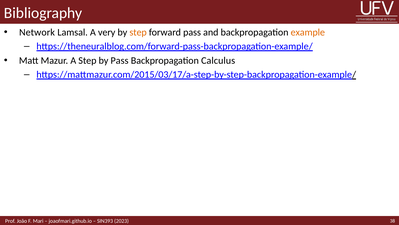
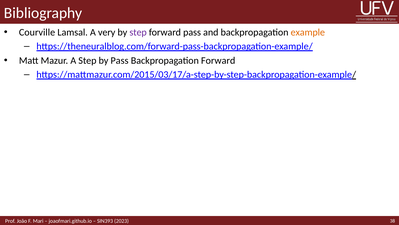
Network: Network -> Courville
step at (138, 32) colour: orange -> purple
Backpropagation Calculus: Calculus -> Forward
